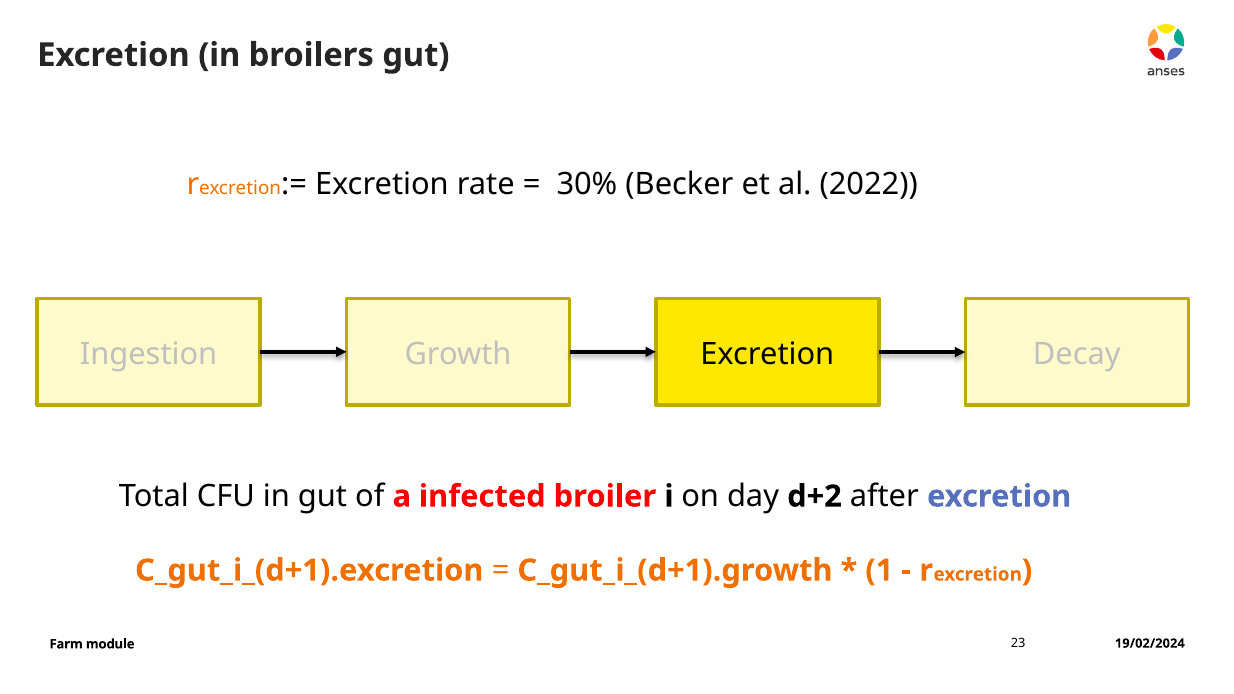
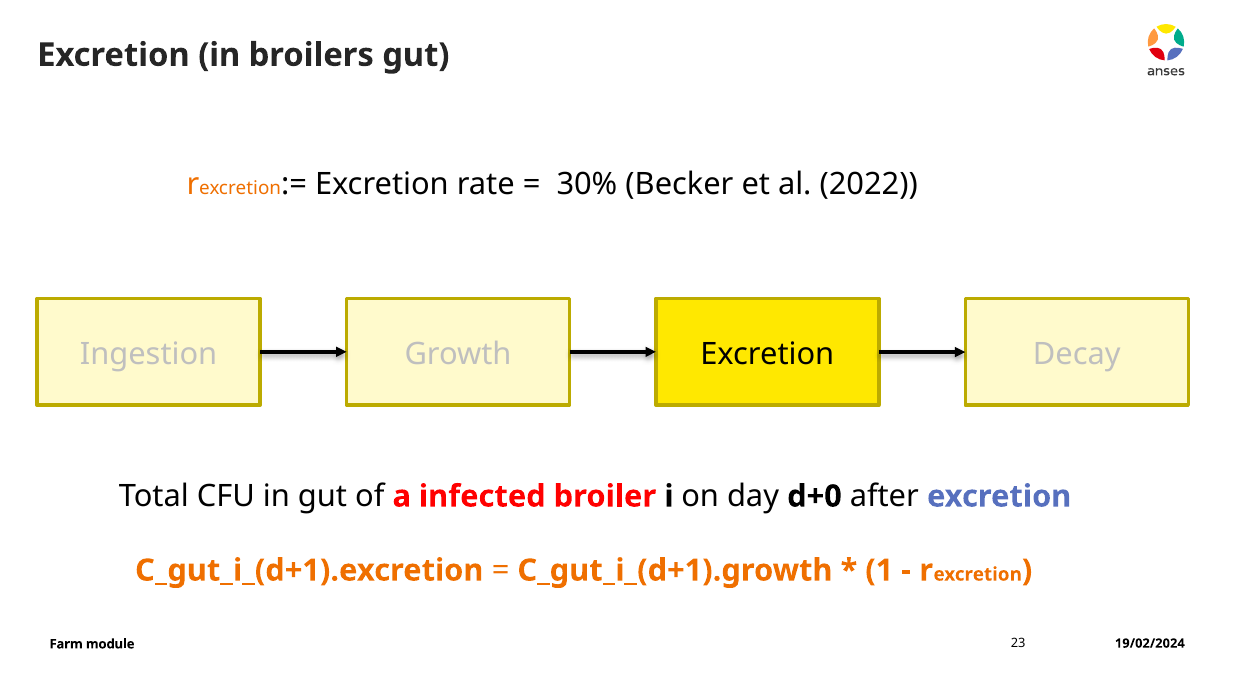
d+2: d+2 -> d+0
